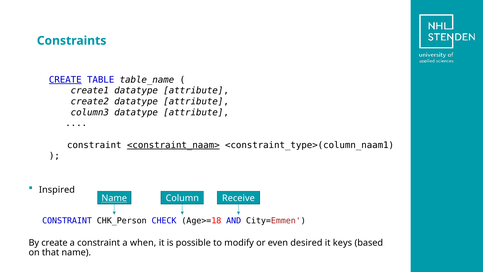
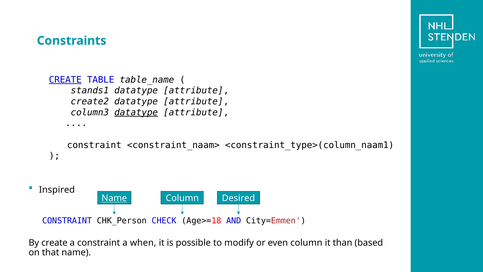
create1: create1 -> stands1
datatype at (136, 112) underline: none -> present
<constraint_naam> underline: present -> none
Receive: Receive -> Desired
even desired: desired -> column
keys: keys -> than
